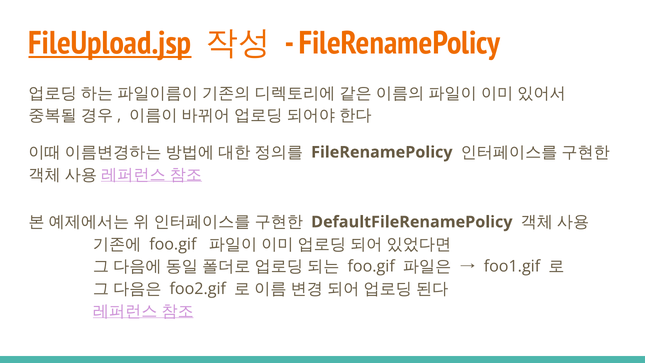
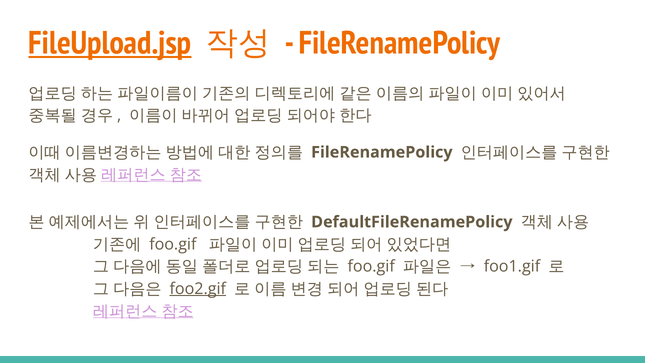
foo2.gif underline: none -> present
